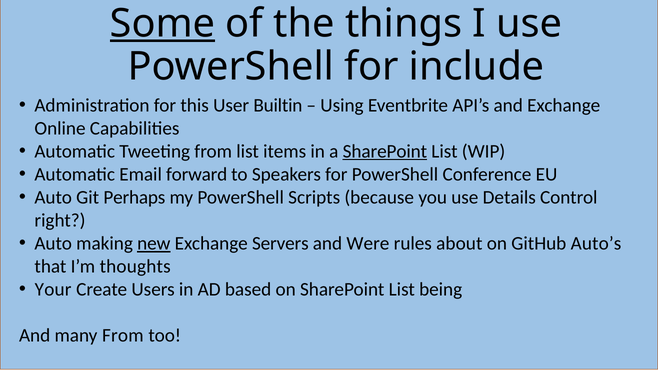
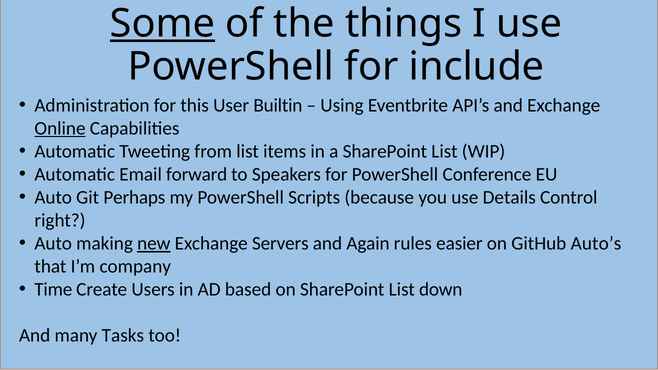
Online underline: none -> present
SharePoint at (385, 151) underline: present -> none
Were: Were -> Again
about: about -> easier
thoughts: thoughts -> company
Your: Your -> Time
being: being -> down
many From: From -> Tasks
